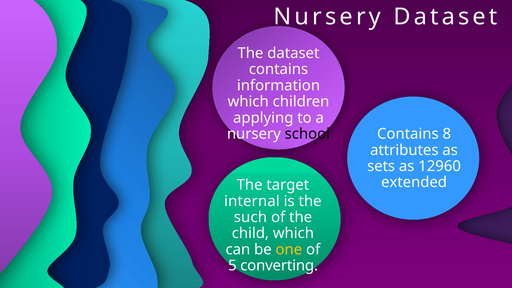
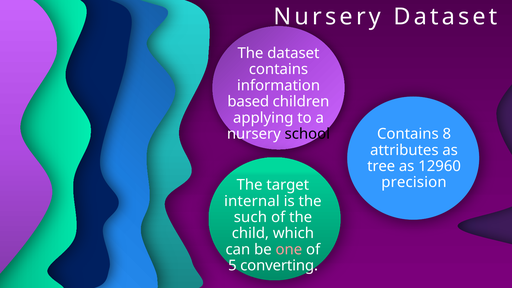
which at (248, 102): which -> based
sets: sets -> tree
extended: extended -> precision
one colour: yellow -> pink
